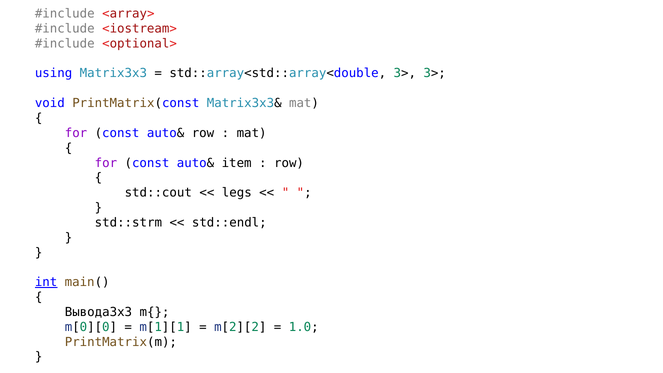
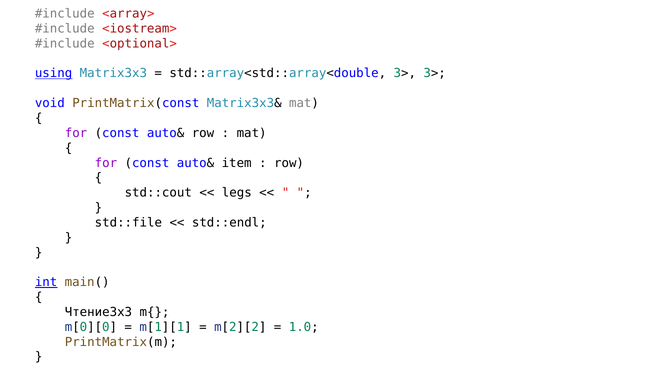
using underline: none -> present
std::strm: std::strm -> std::file
Вывода3x3: Вывода3x3 -> Чтение3x3
